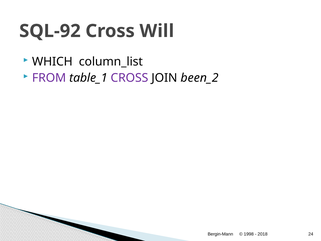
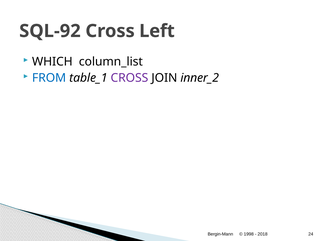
Will: Will -> Left
FROM colour: purple -> blue
been_2: been_2 -> inner_2
